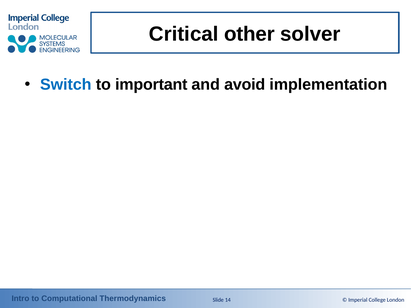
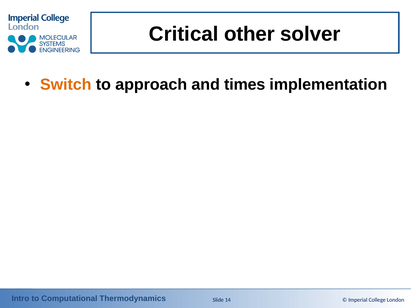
Switch colour: blue -> orange
important: important -> approach
avoid: avoid -> times
